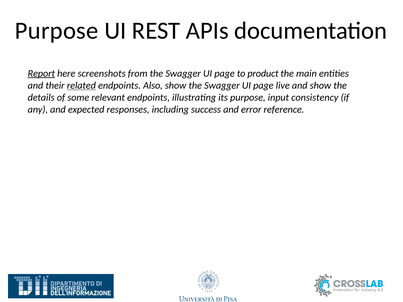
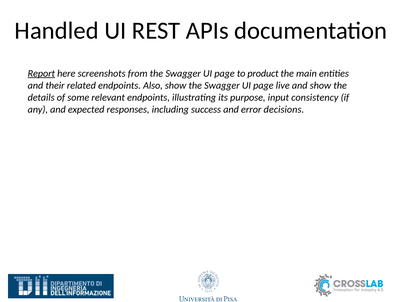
Purpose at (57, 31): Purpose -> Handled
related underline: present -> none
reference: reference -> decisions
